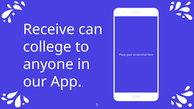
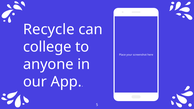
Receive: Receive -> Recycle
